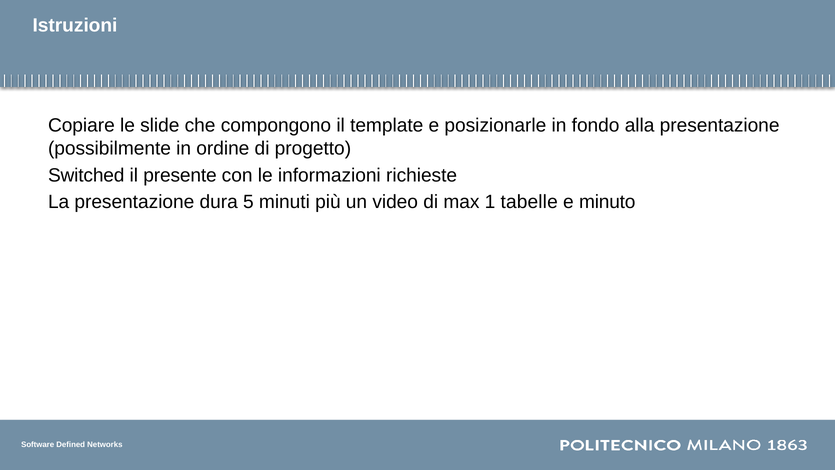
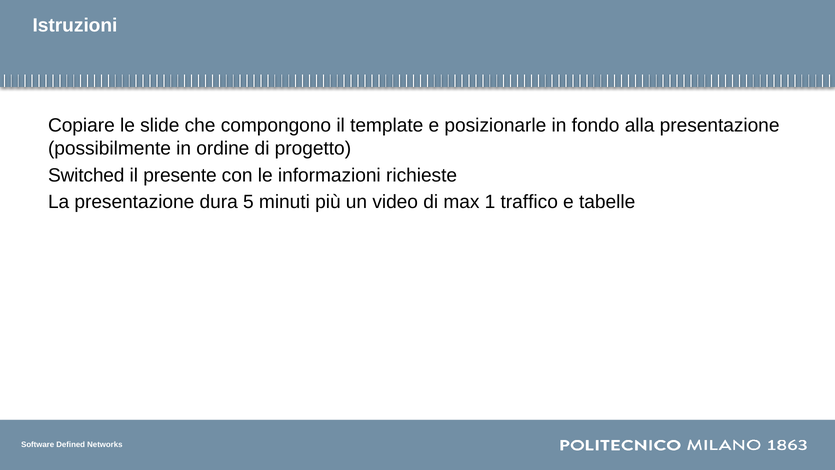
tabelle: tabelle -> traffico
minuto: minuto -> tabelle
